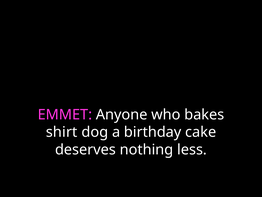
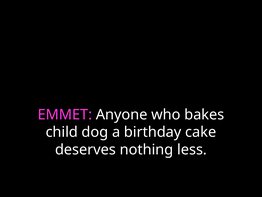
shirt: shirt -> child
